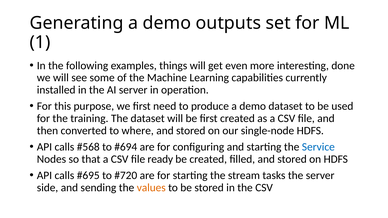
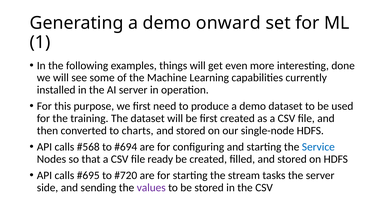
outputs: outputs -> onward
where: where -> charts
values colour: orange -> purple
